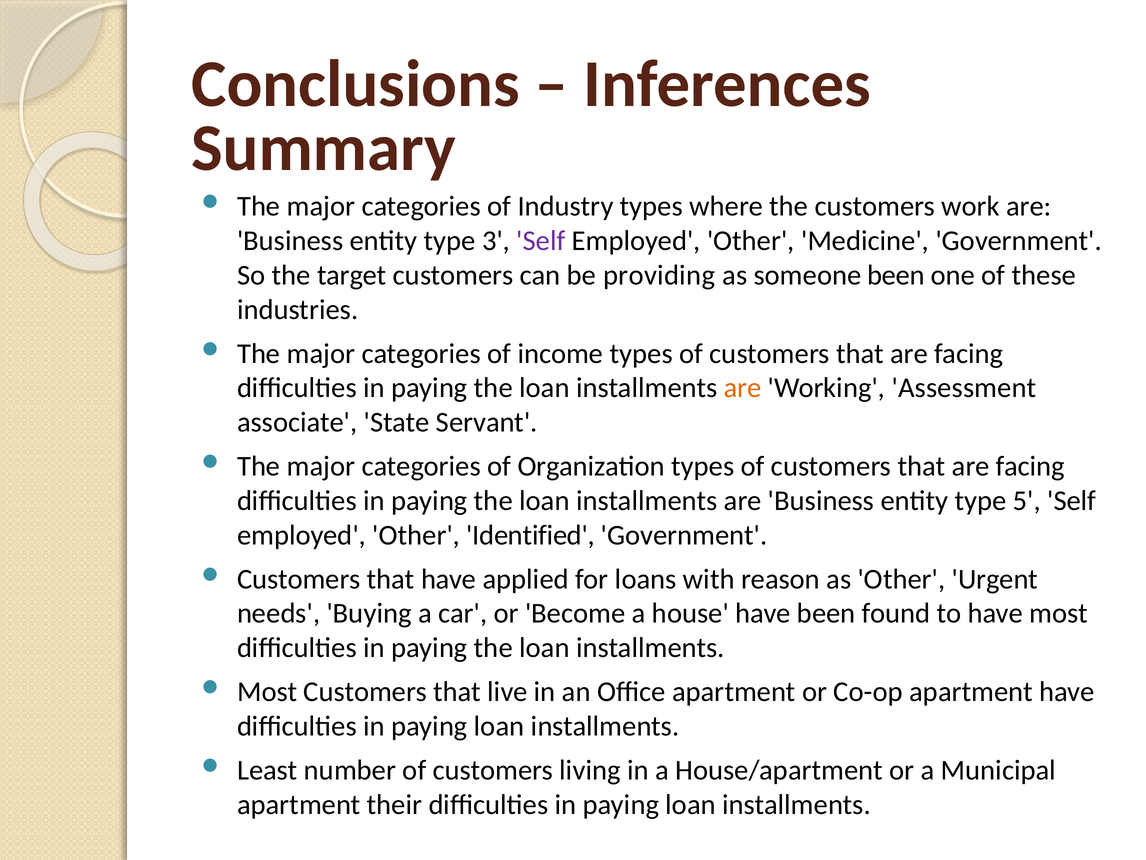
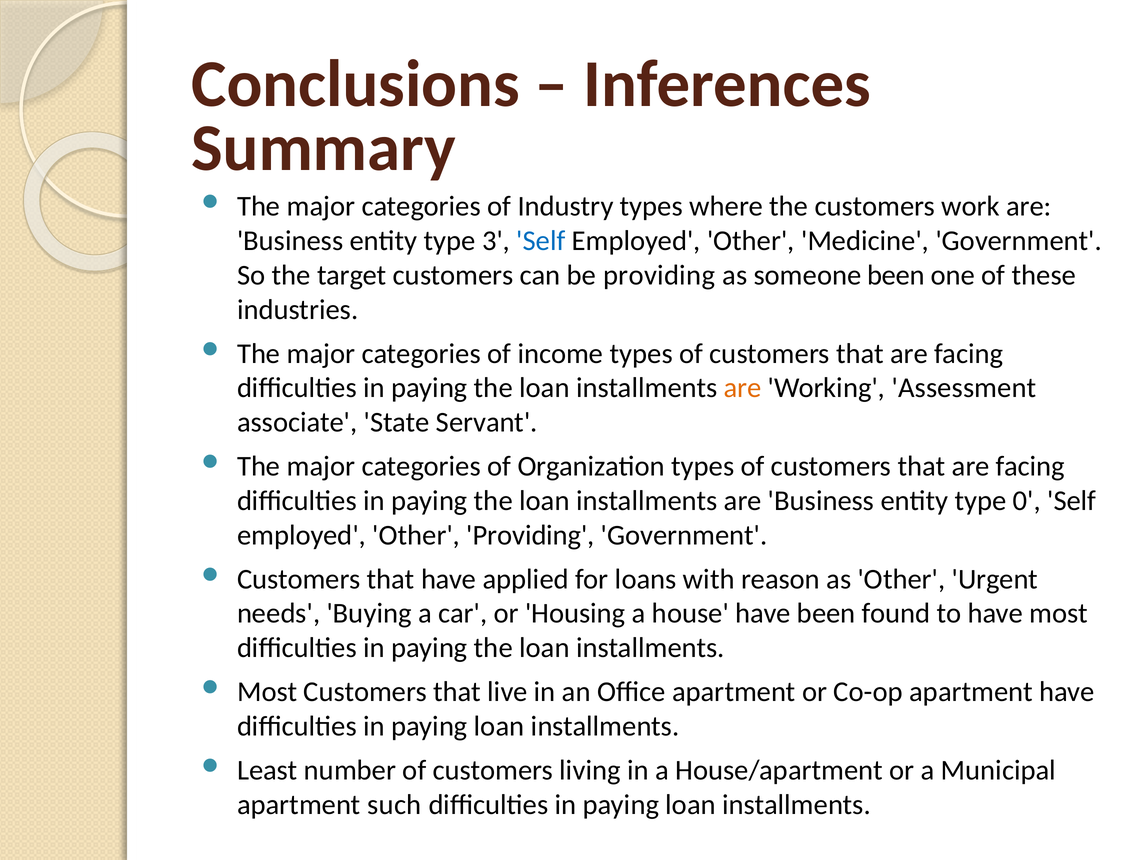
Self at (541, 241) colour: purple -> blue
5: 5 -> 0
Other Identified: Identified -> Providing
Become: Become -> Housing
their: their -> such
